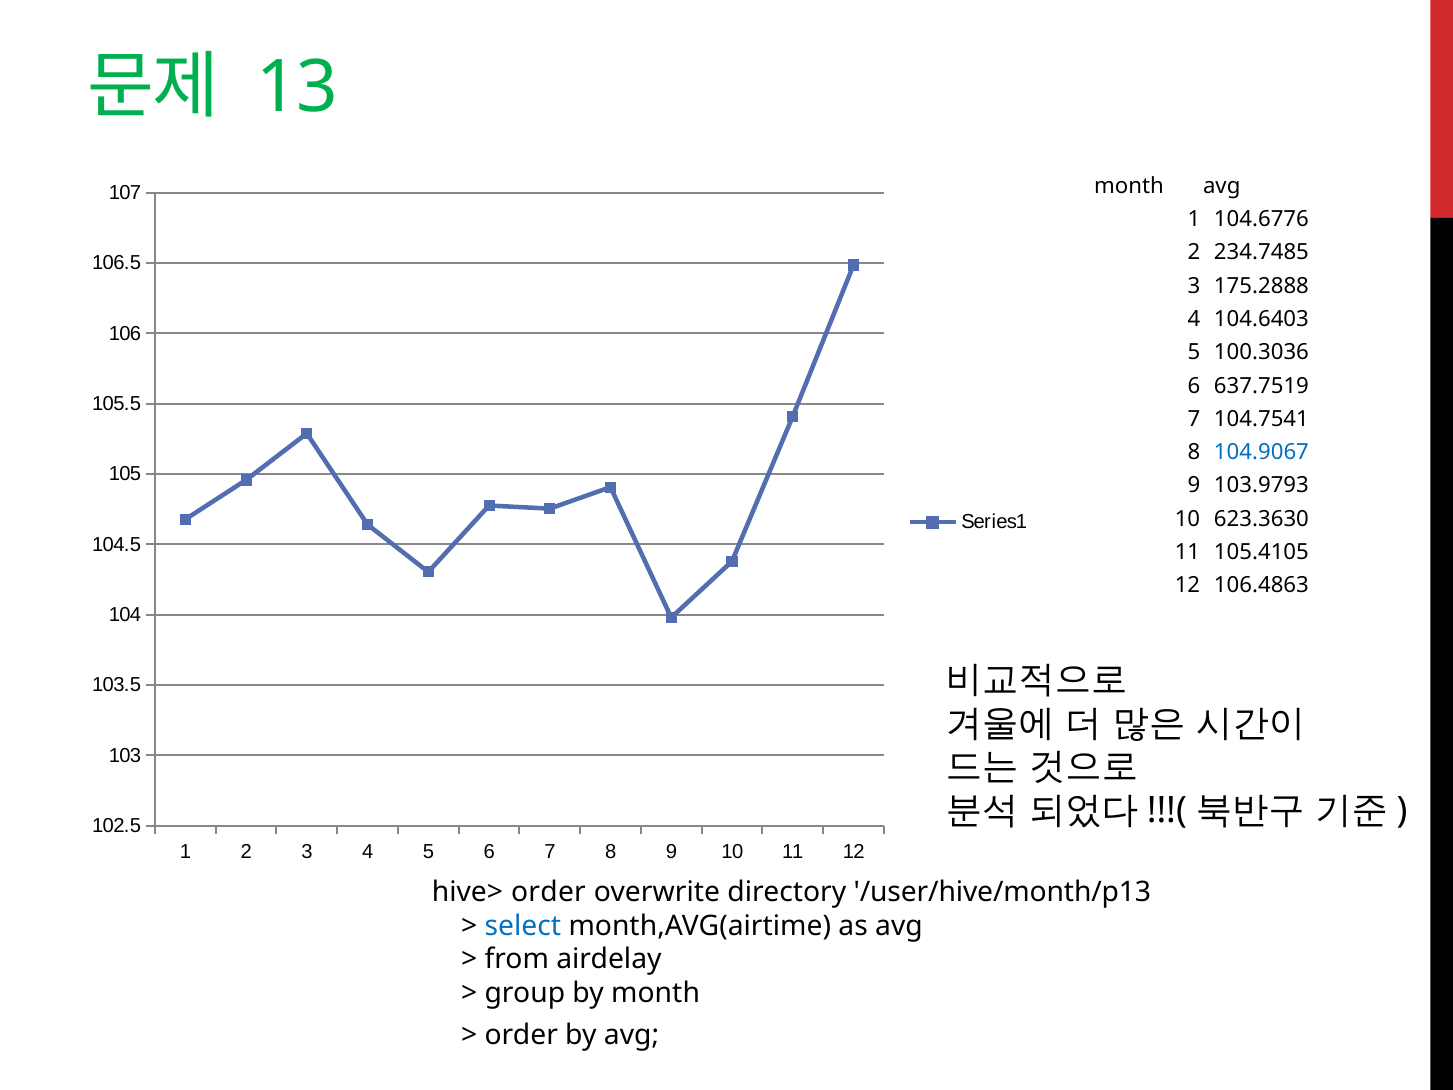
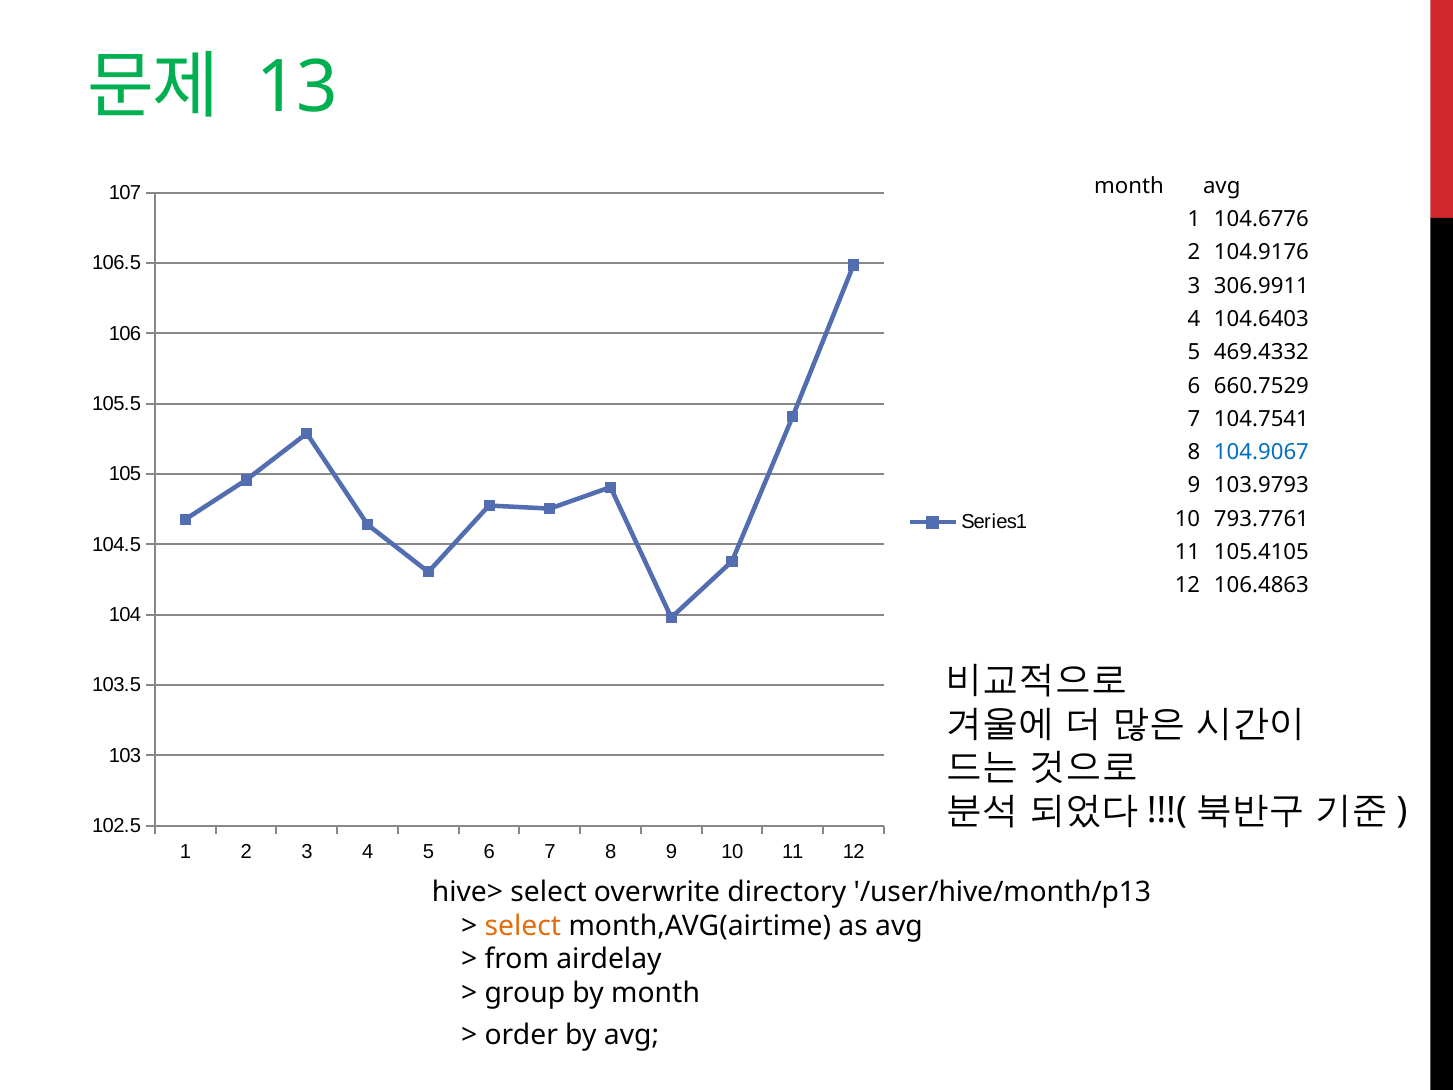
234.7485: 234.7485 -> 104.9176
175.2888: 175.2888 -> 306.9911
100.3036: 100.3036 -> 469.4332
637.7519: 637.7519 -> 660.7529
623.3630: 623.3630 -> 793.7761
hive> order: order -> select
select at (523, 926) colour: blue -> orange
